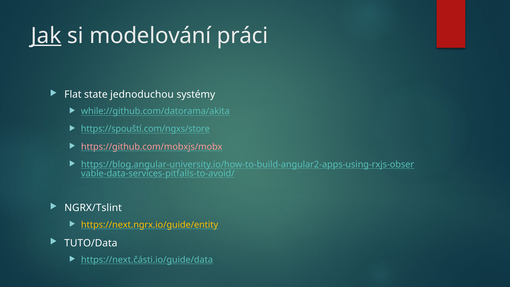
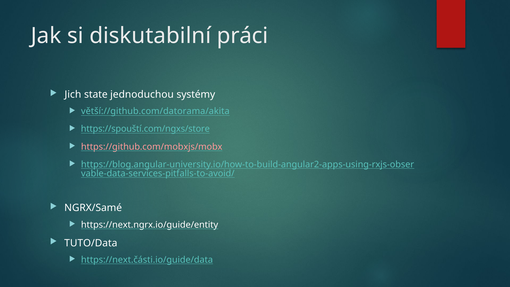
Jak underline: present -> none
modelování: modelování -> diskutabilní
Flat: Flat -> Jich
while://github.com/datorama/akita: while://github.com/datorama/akita -> větší://github.com/datorama/akita
NGRX/Tslint: NGRX/Tslint -> NGRX/Samé
https://next.ngrx.io/guide/entity colour: yellow -> white
